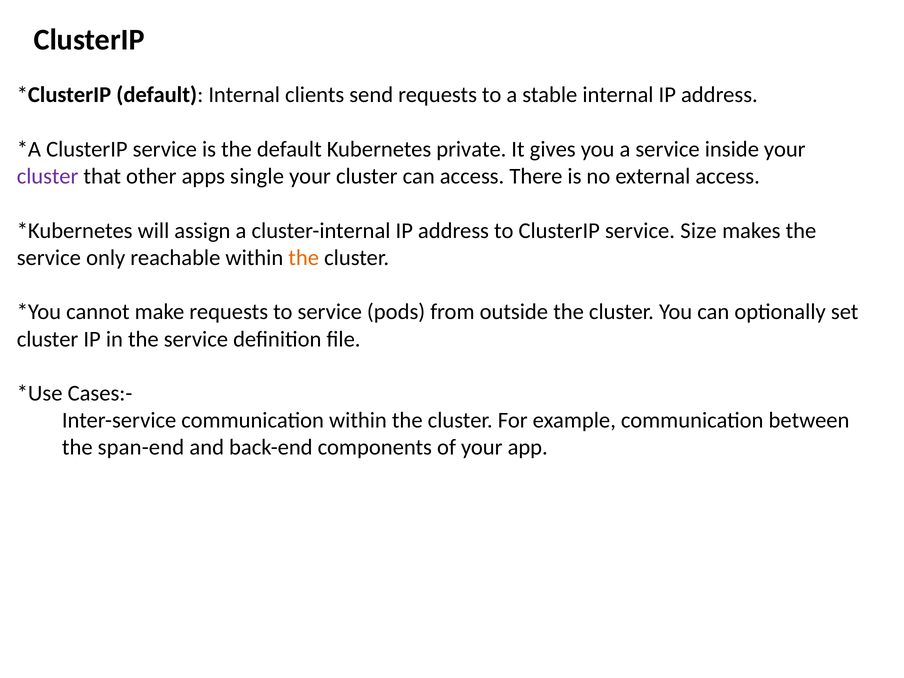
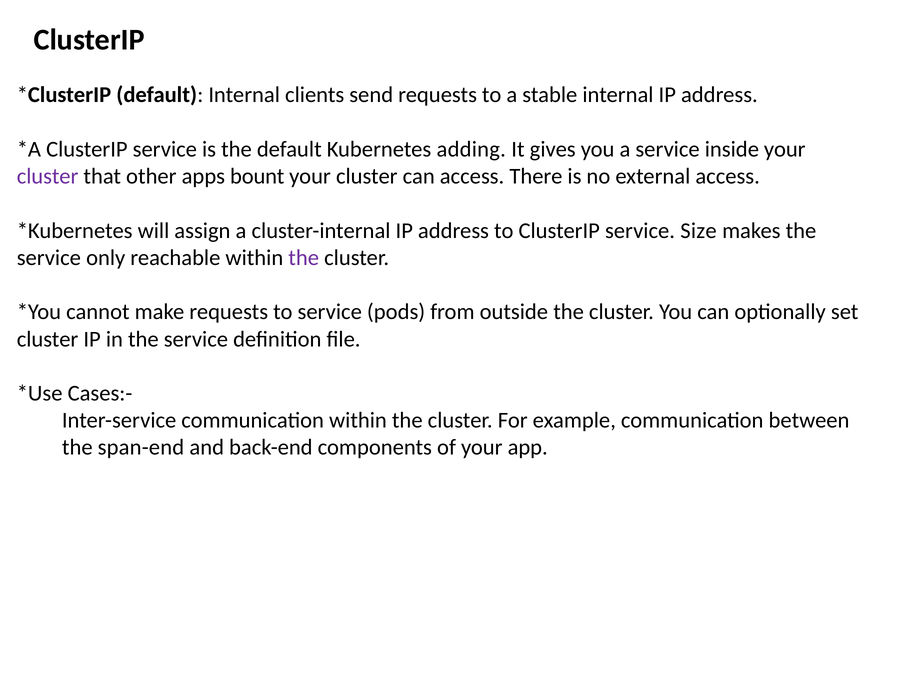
private: private -> adding
single: single -> bount
the at (304, 258) colour: orange -> purple
